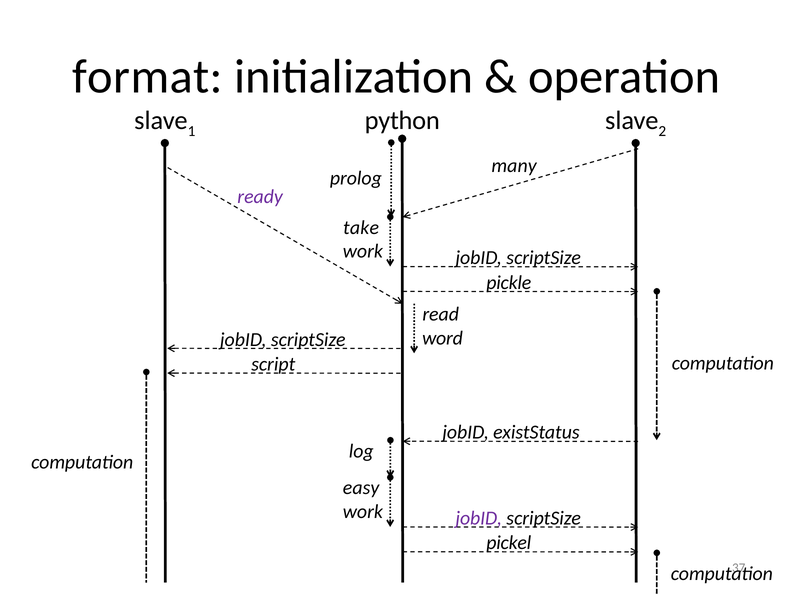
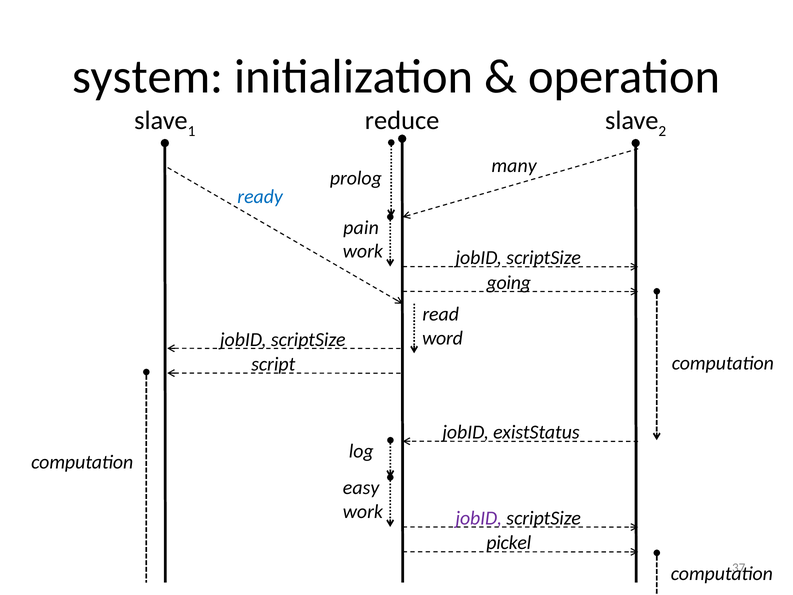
format: format -> system
python: python -> reduce
ready colour: purple -> blue
take: take -> pain
pickle: pickle -> going
